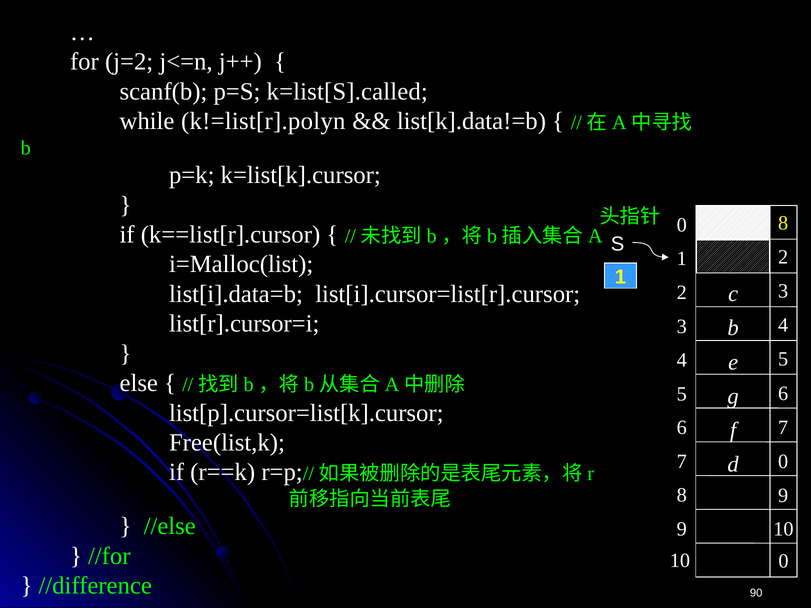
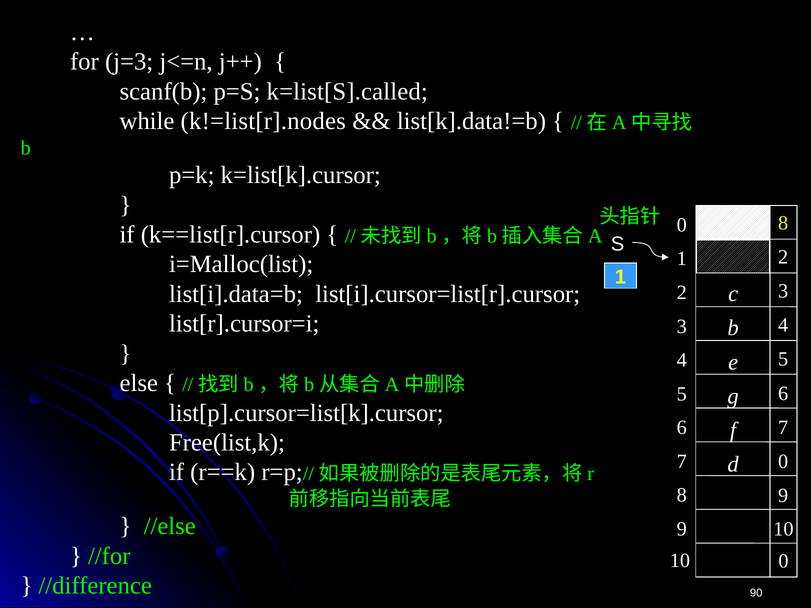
j=2: j=2 -> j=3
k!=list[r].polyn: k!=list[r].polyn -> k!=list[r].nodes
